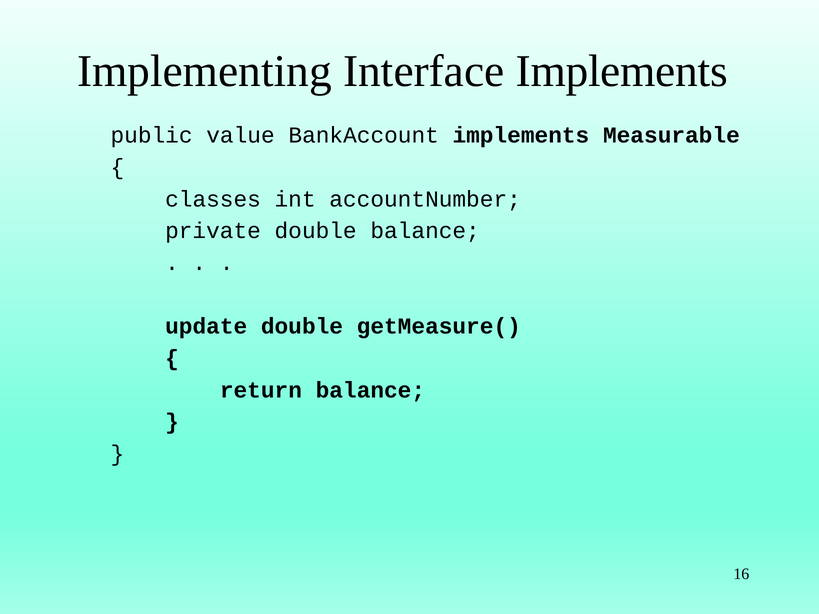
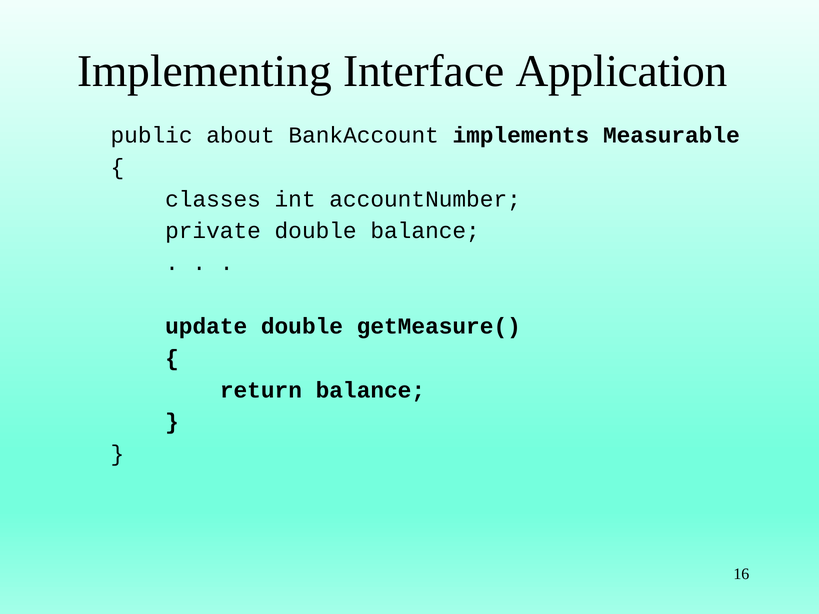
Interface Implements: Implements -> Application
value: value -> about
